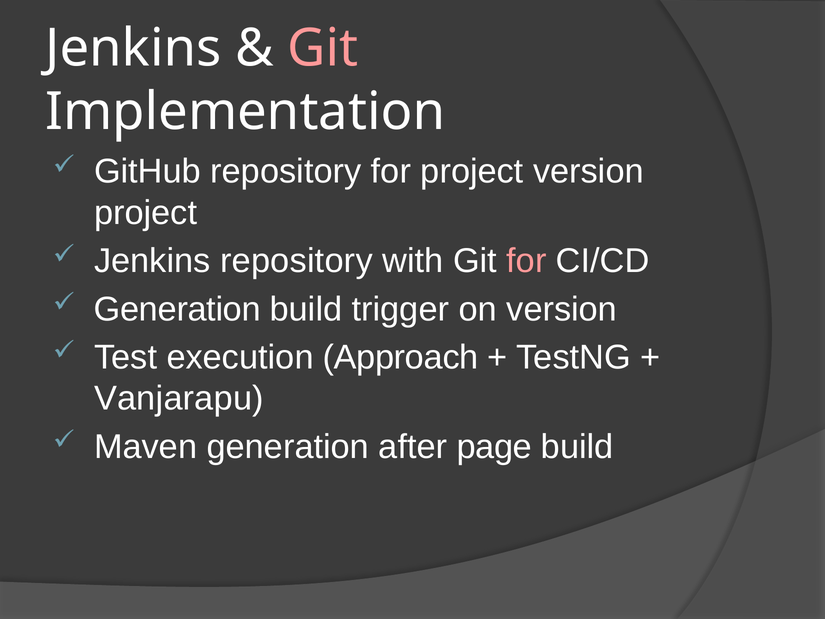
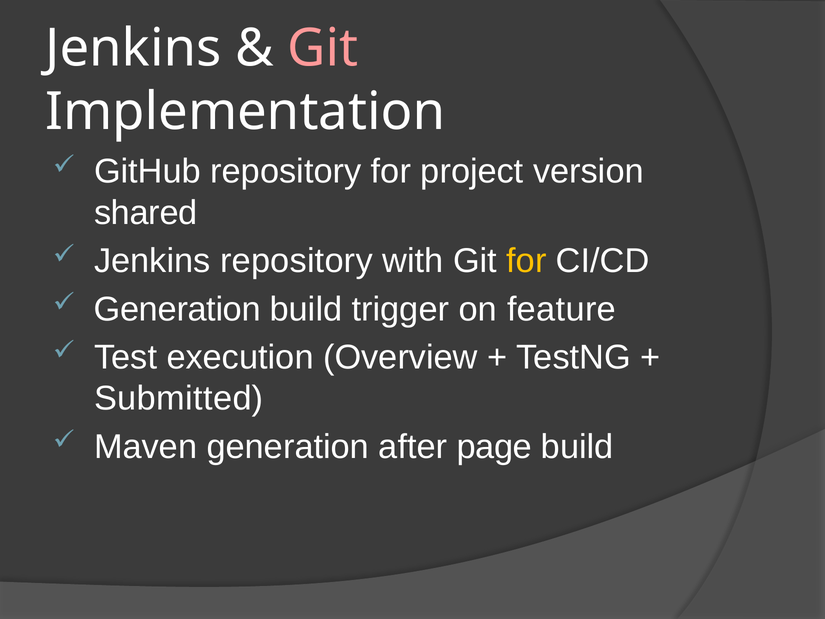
project at (146, 213): project -> shared
for at (526, 261) colour: pink -> yellow
on version: version -> feature
Approach: Approach -> Overview
Vanjarapu: Vanjarapu -> Submitted
